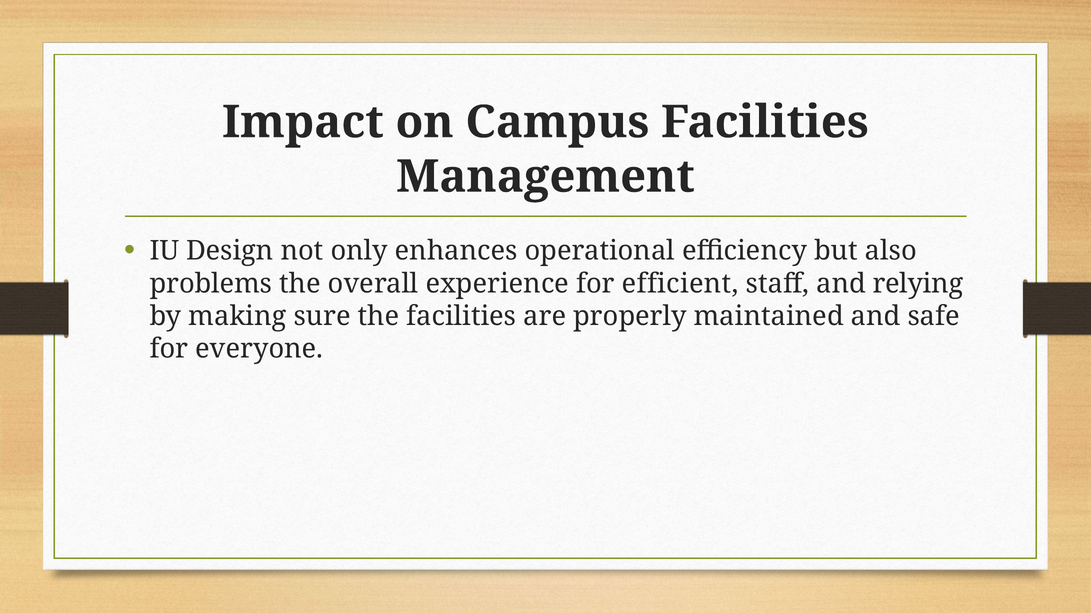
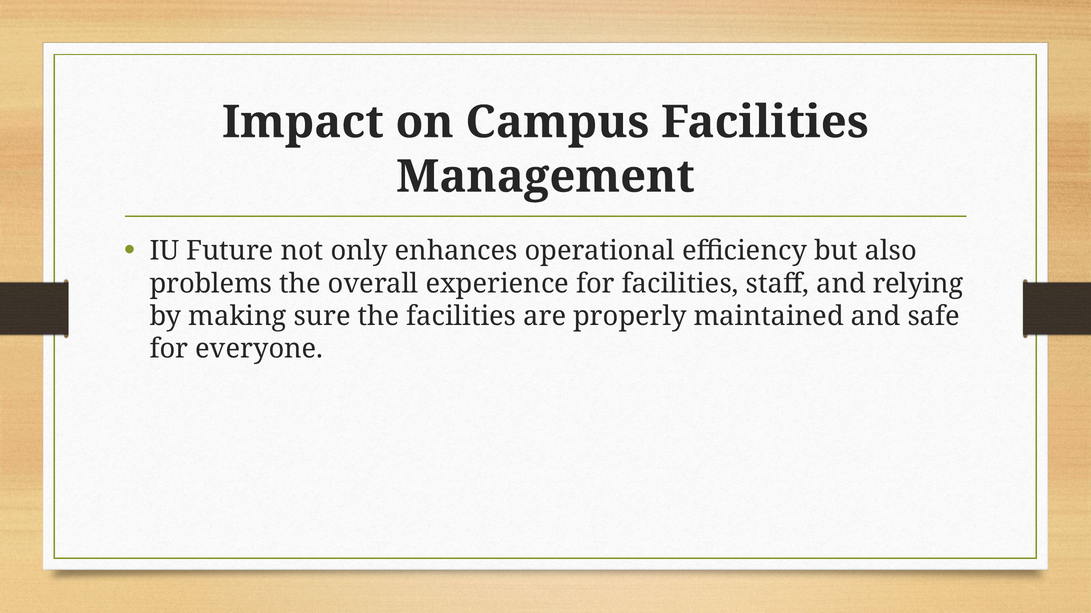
Design: Design -> Future
for efficient: efficient -> facilities
